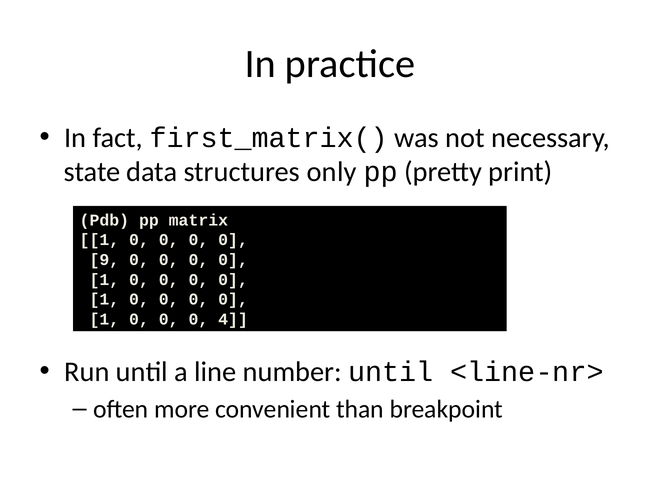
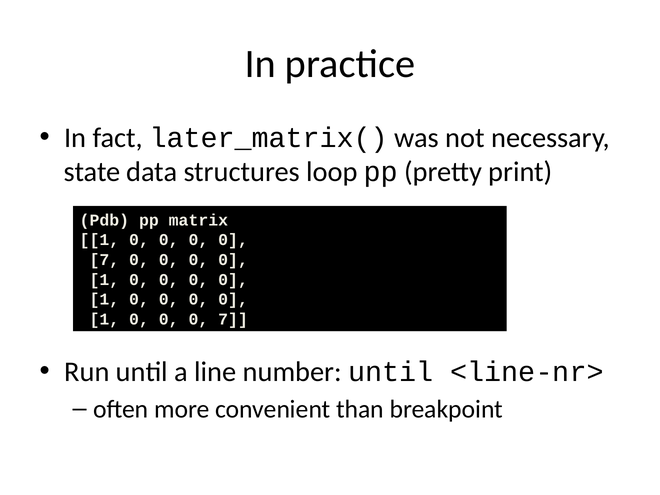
first_matrix(: first_matrix( -> later_matrix(
only: only -> loop
9 at (104, 260): 9 -> 7
4 at (233, 319): 4 -> 7
